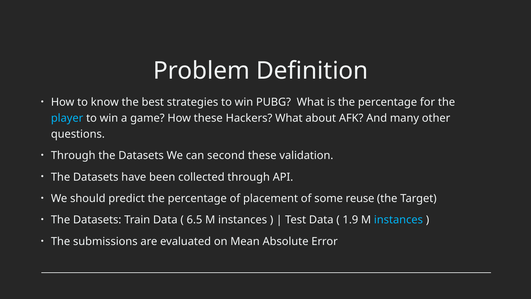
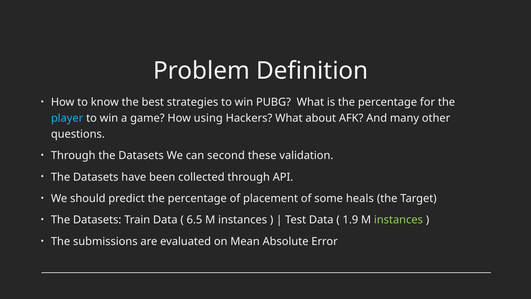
How these: these -> using
reuse: reuse -> heals
instances at (398, 220) colour: light blue -> light green
